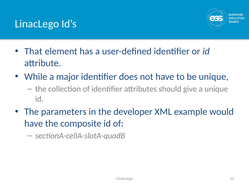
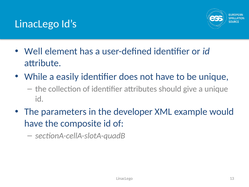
That: That -> Well
major: major -> easily
